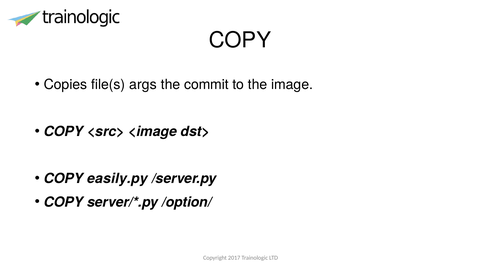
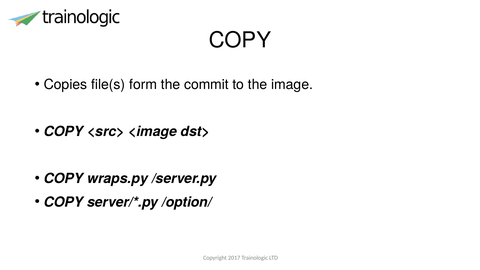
args: args -> form
easily.py: easily.py -> wraps.py
